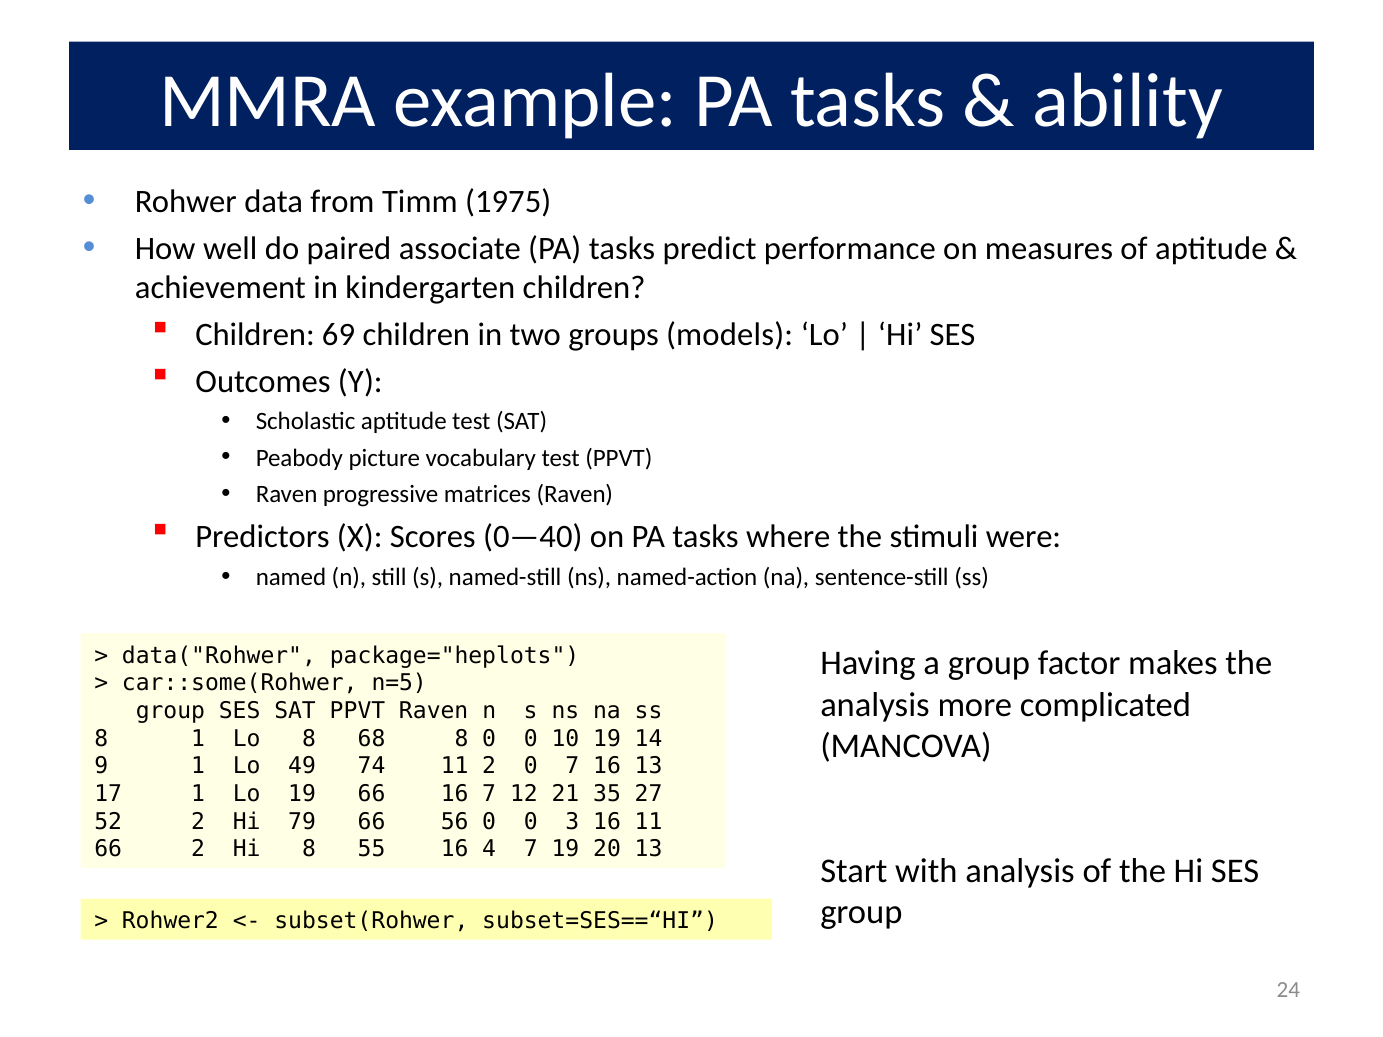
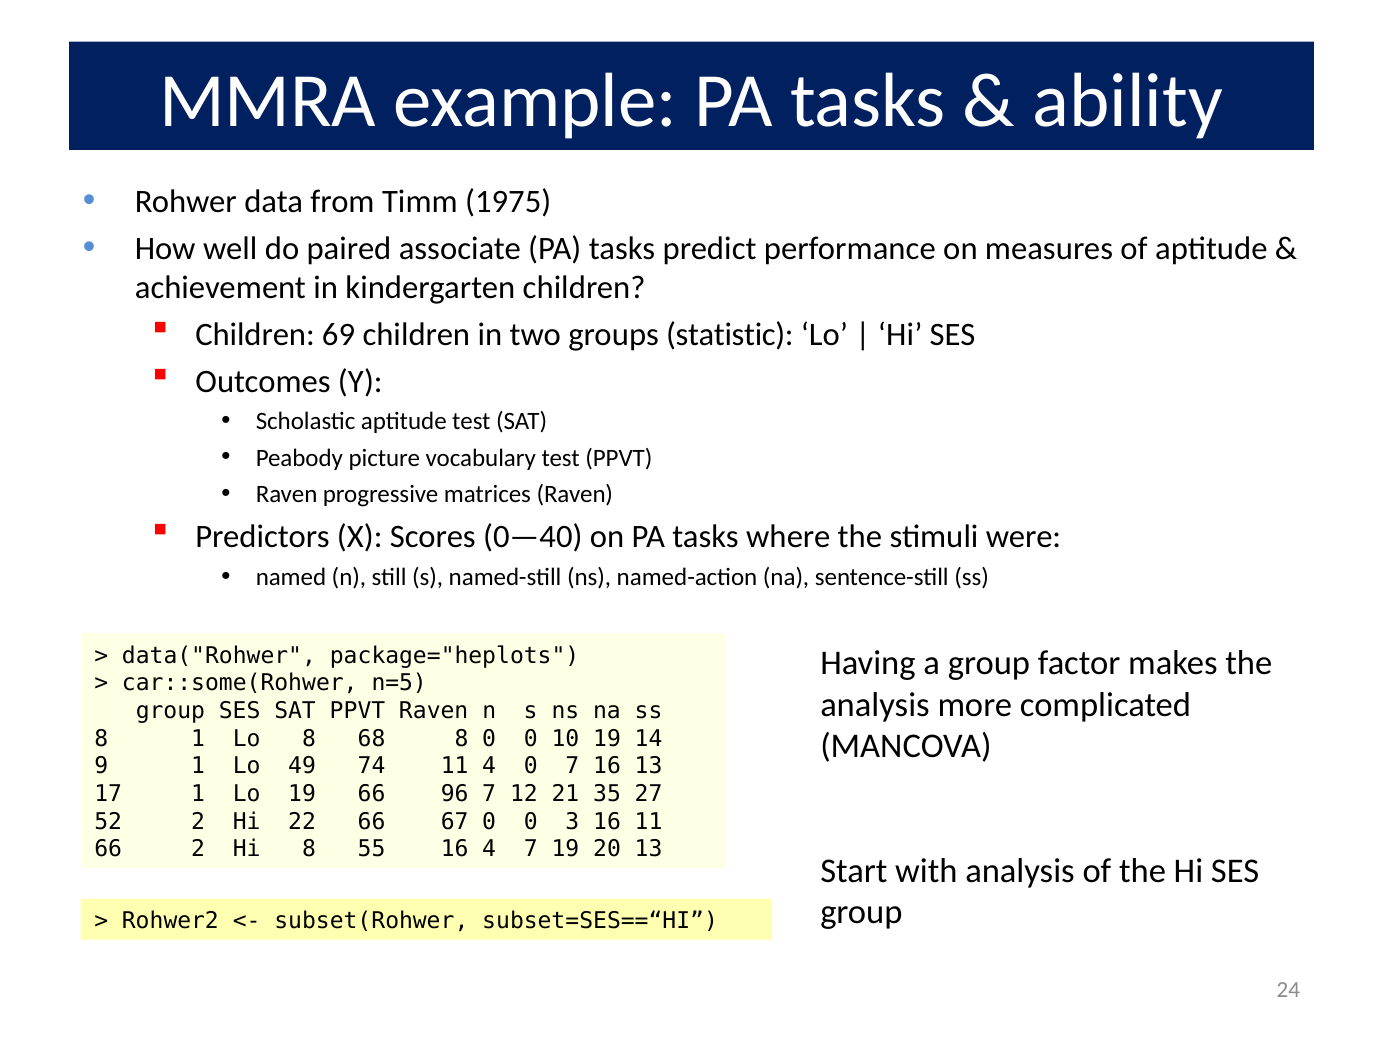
models: models -> statistic
11 2: 2 -> 4
66 16: 16 -> 96
79: 79 -> 22
56: 56 -> 67
